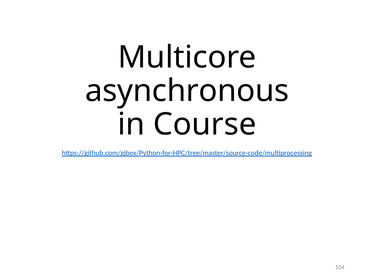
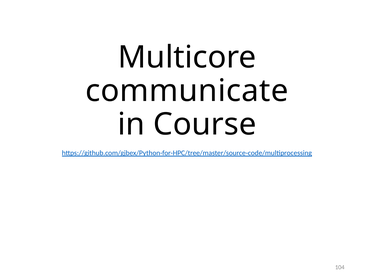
asynchronous: asynchronous -> communicate
